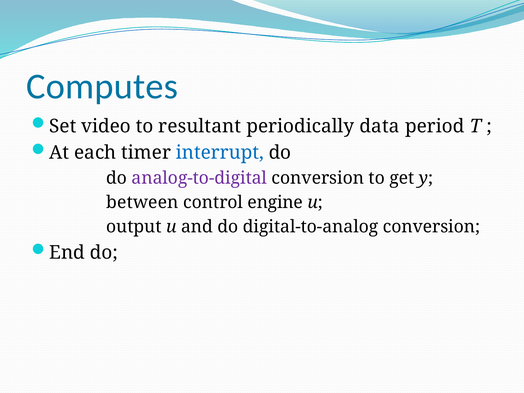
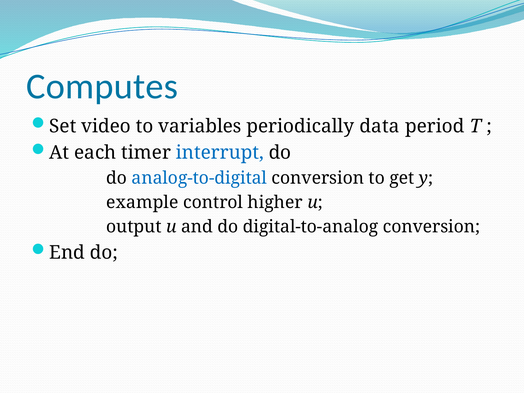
resultant: resultant -> variables
analog-to-digital colour: purple -> blue
between: between -> example
engine: engine -> higher
